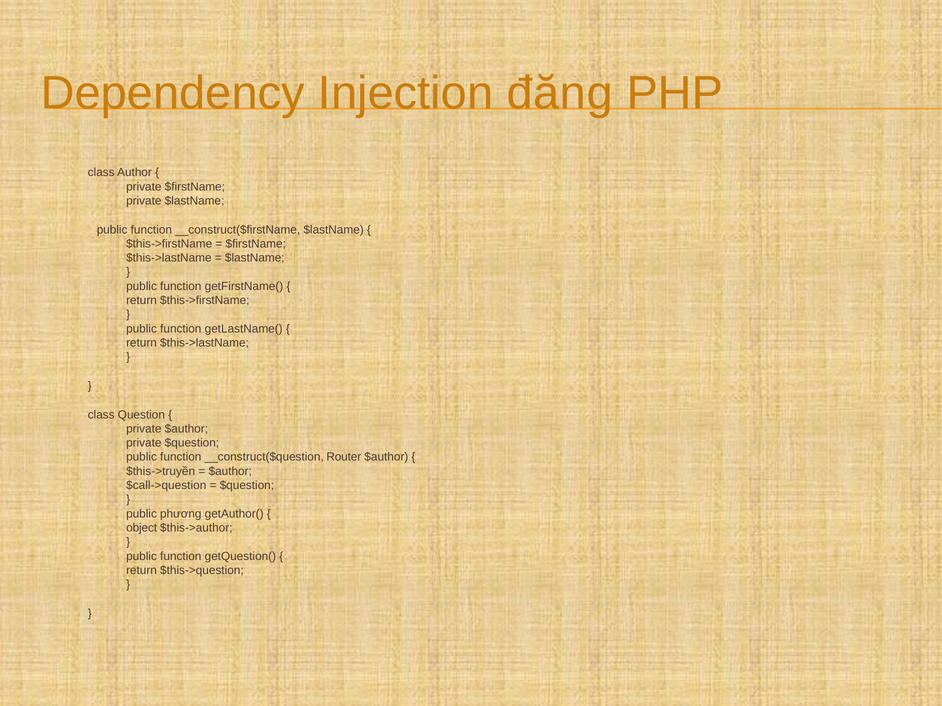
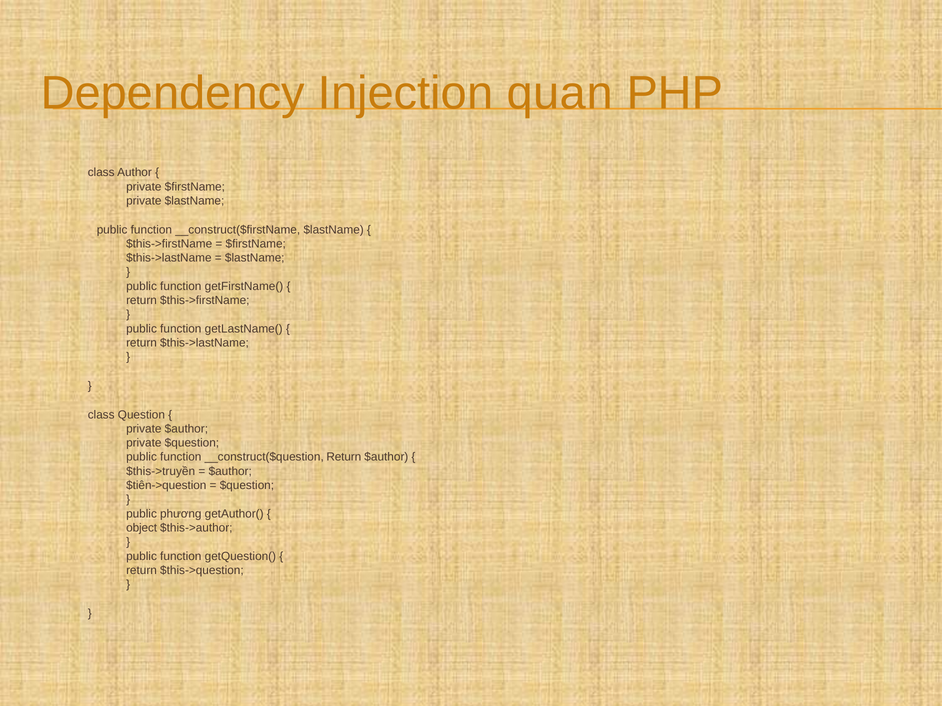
đăng: đăng -> quan
__construct($question Router: Router -> Return
$call->question: $call->question -> $tiên->question
